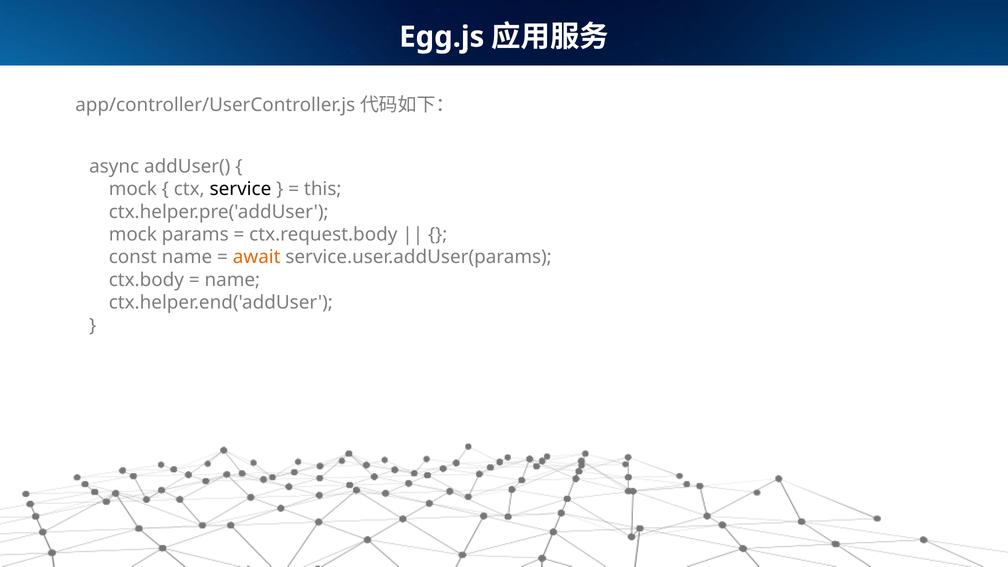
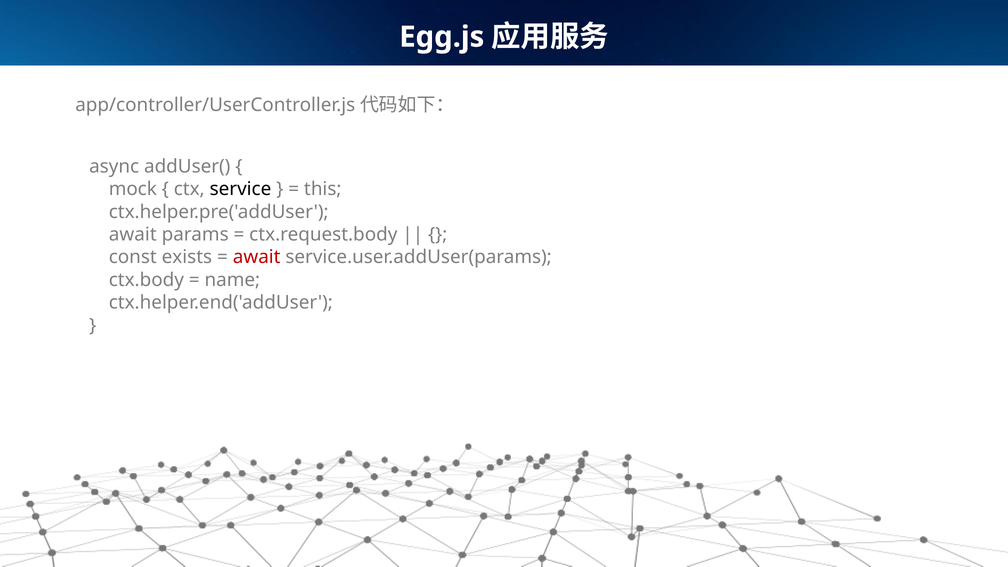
mock at (133, 235): mock -> await
const name: name -> exists
await at (257, 257) colour: orange -> red
